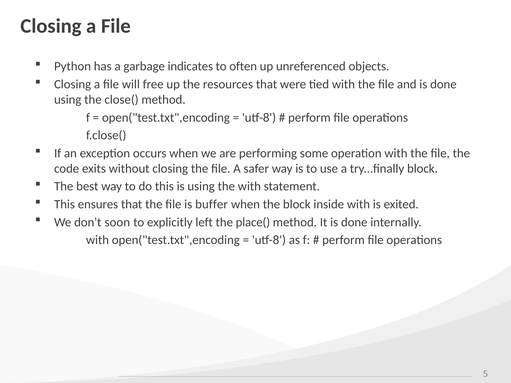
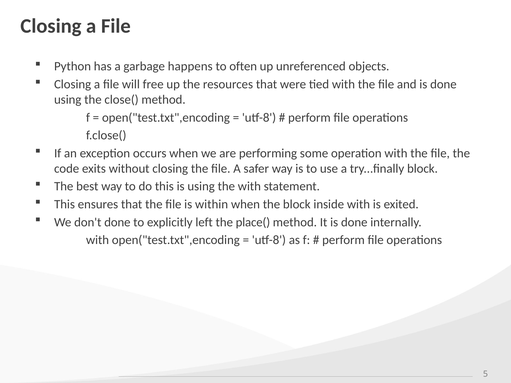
indicates: indicates -> happens
buffer: buffer -> within
don't soon: soon -> done
